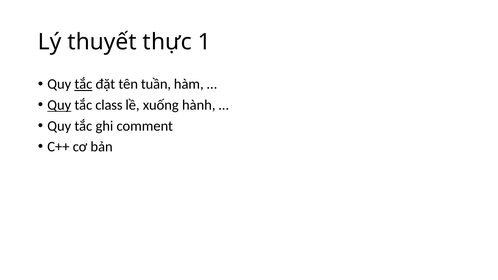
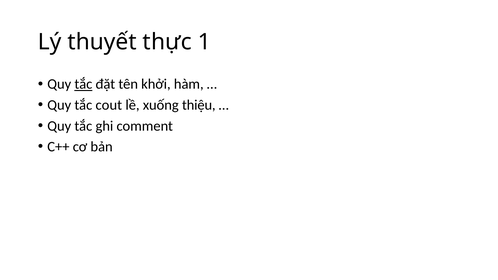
tuần: tuần -> khởi
Quy at (59, 105) underline: present -> none
class: class -> cout
hành: hành -> thiệu
